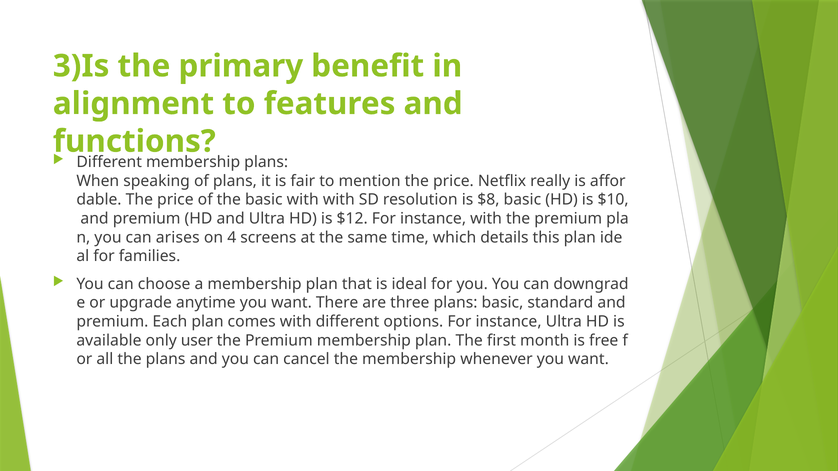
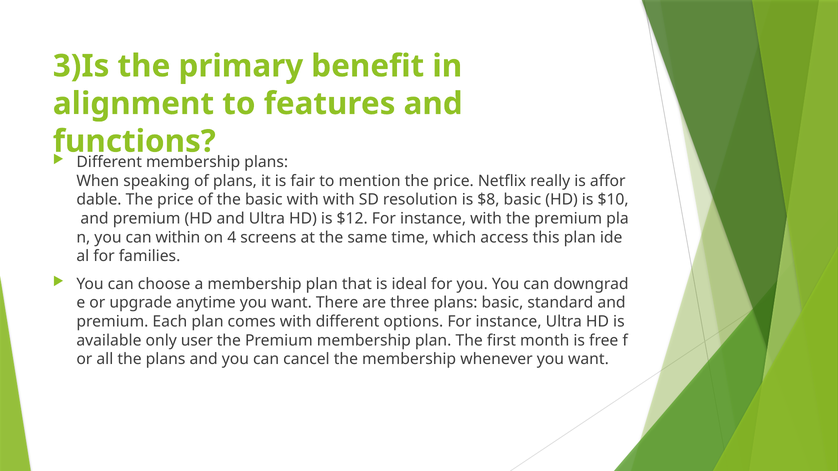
arises: arises -> within
details: details -> access
